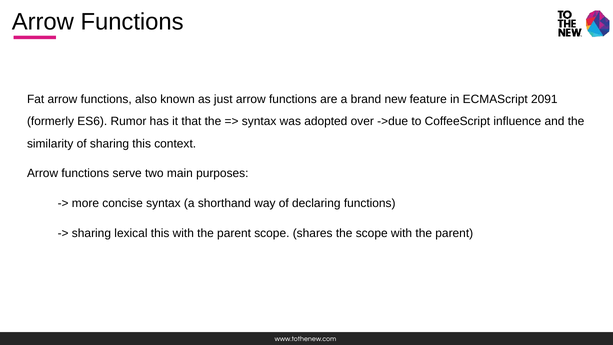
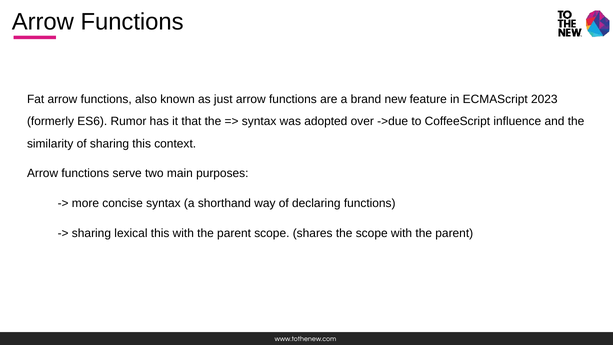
2091: 2091 -> 2023
